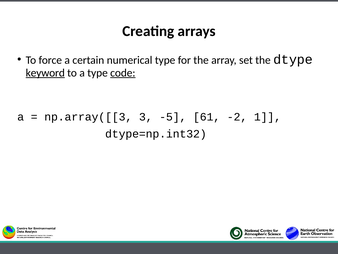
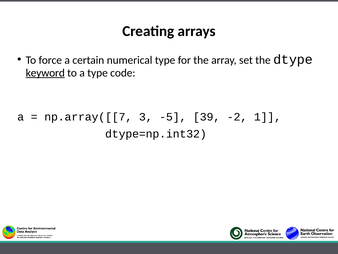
code underline: present -> none
np.array([[3: np.array([[3 -> np.array([[7
61: 61 -> 39
